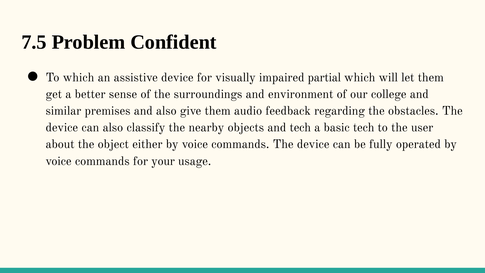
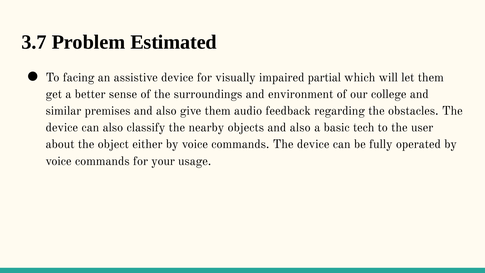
7.5: 7.5 -> 3.7
Confident: Confident -> Estimated
To which: which -> facing
objects and tech: tech -> also
